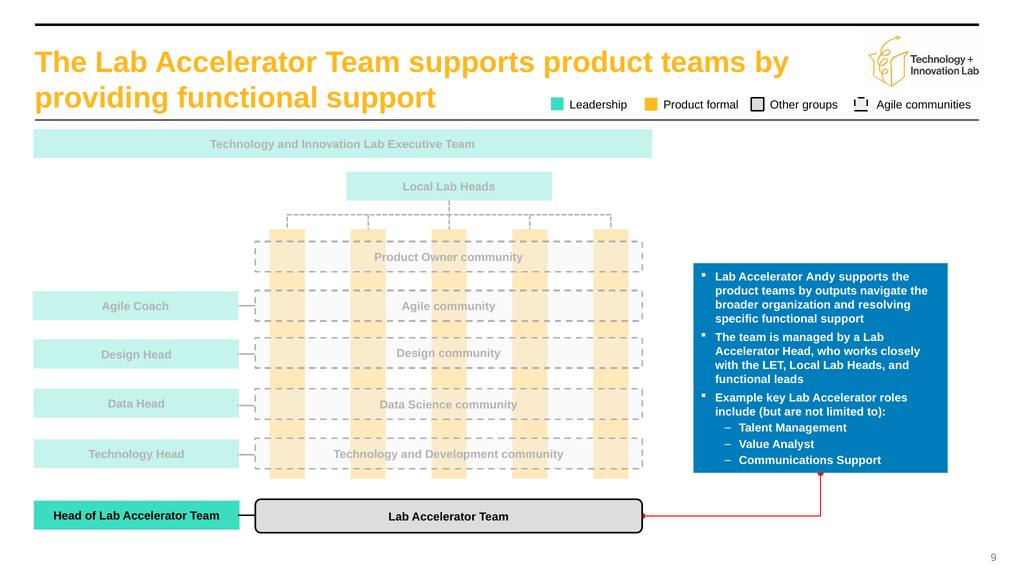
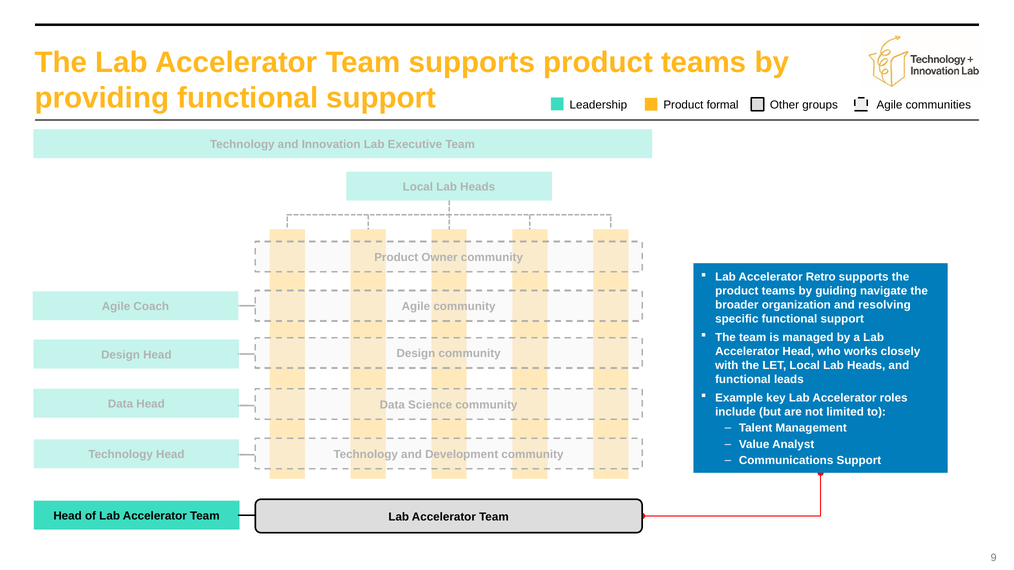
Andy: Andy -> Retro
outputs: outputs -> guiding
